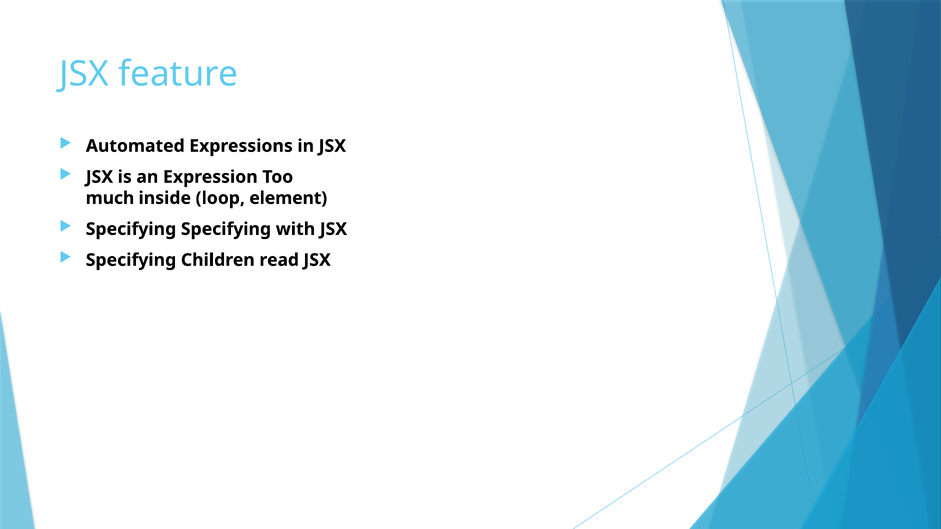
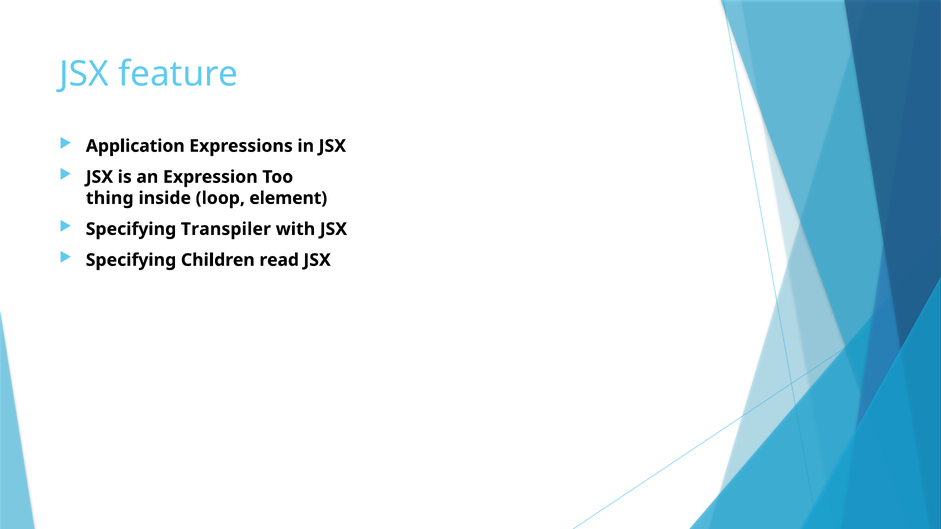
Automated: Automated -> Application
much: much -> thing
Specifying Specifying: Specifying -> Transpiler
